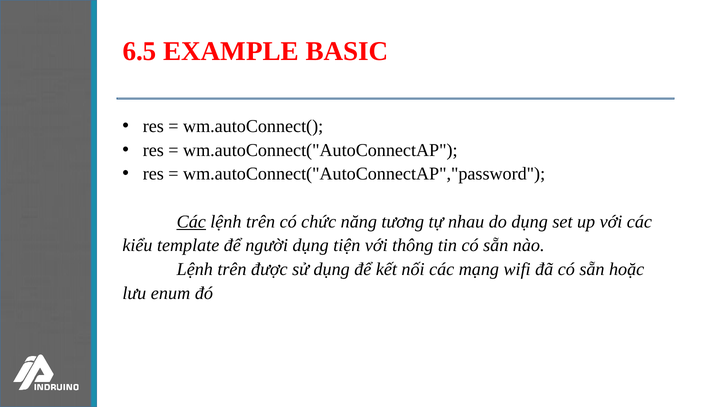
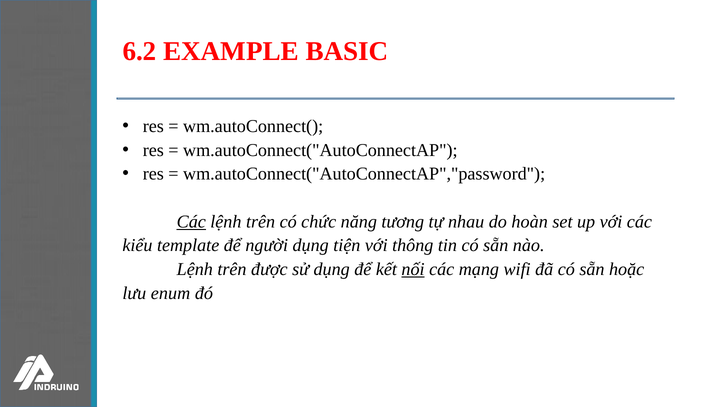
6.5: 6.5 -> 6.2
do dụng: dụng -> hoàn
nối underline: none -> present
